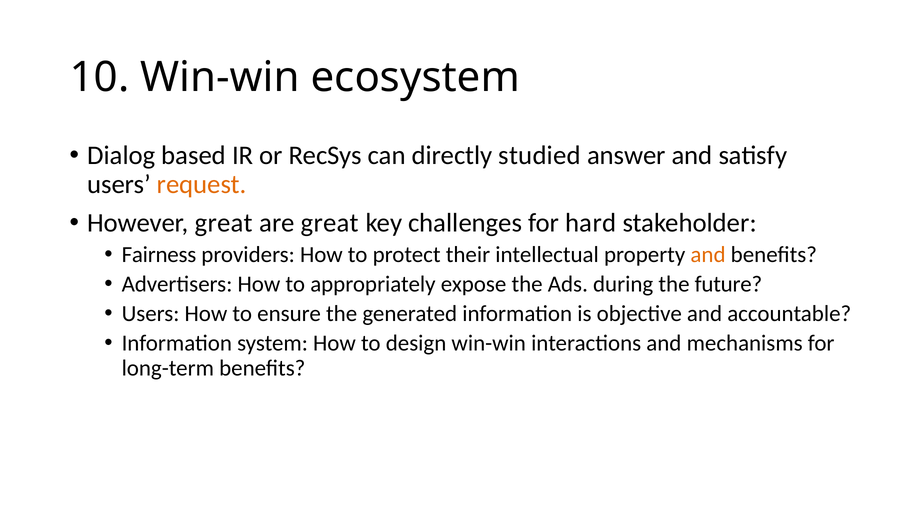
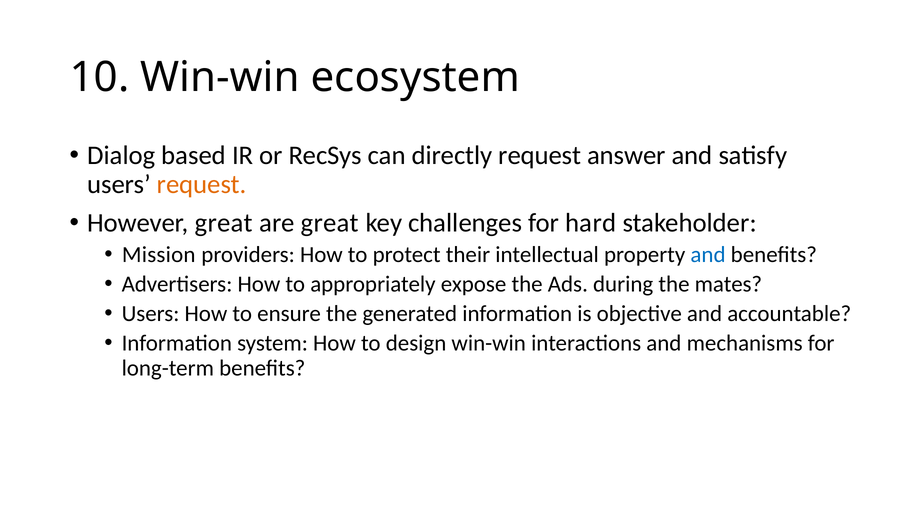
directly studied: studied -> request
Fairness: Fairness -> Mission
and at (708, 254) colour: orange -> blue
future: future -> mates
